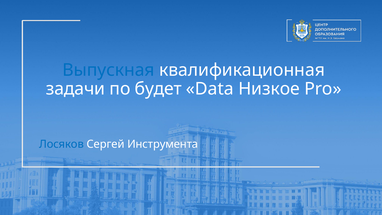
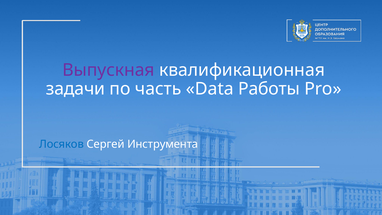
Выпускная colour: blue -> purple
будет: будет -> часть
Низкое: Низкое -> Работы
